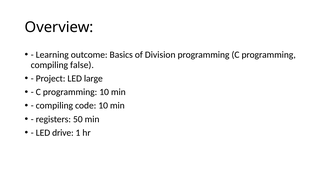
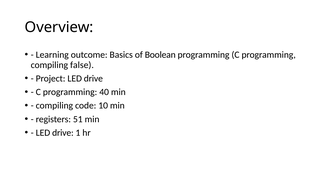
Division: Division -> Boolean
Project LED large: large -> drive
programming 10: 10 -> 40
50: 50 -> 51
